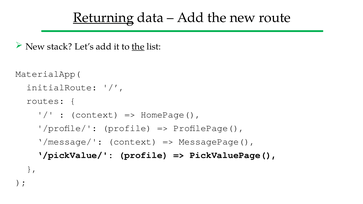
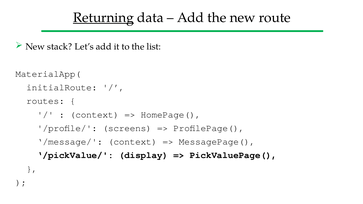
the at (138, 47) underline: present -> none
/profile/ profile: profile -> screens
/pickValue/ profile: profile -> display
